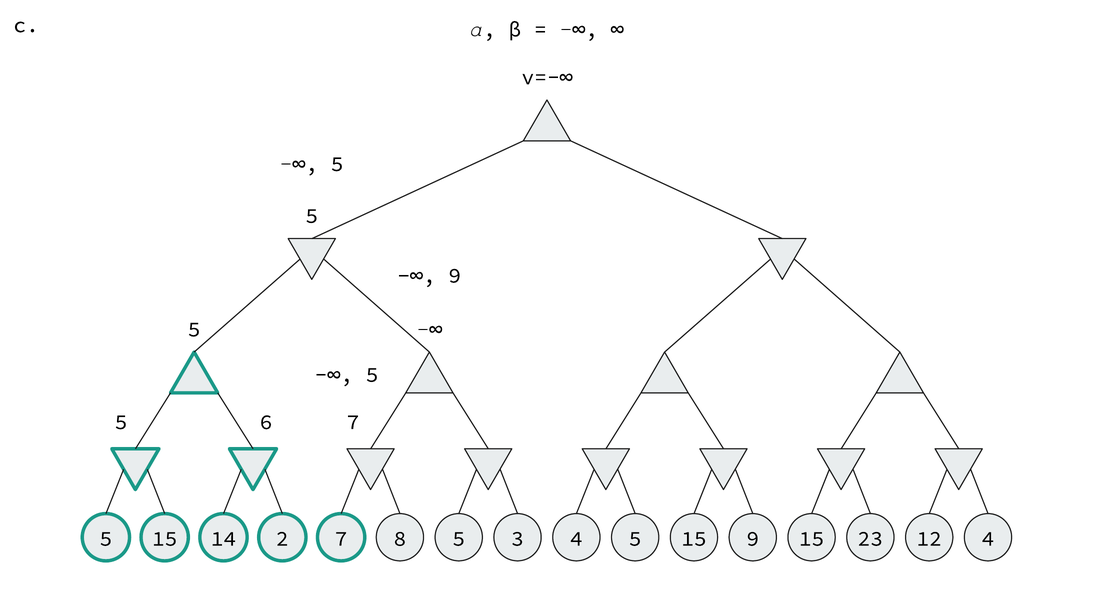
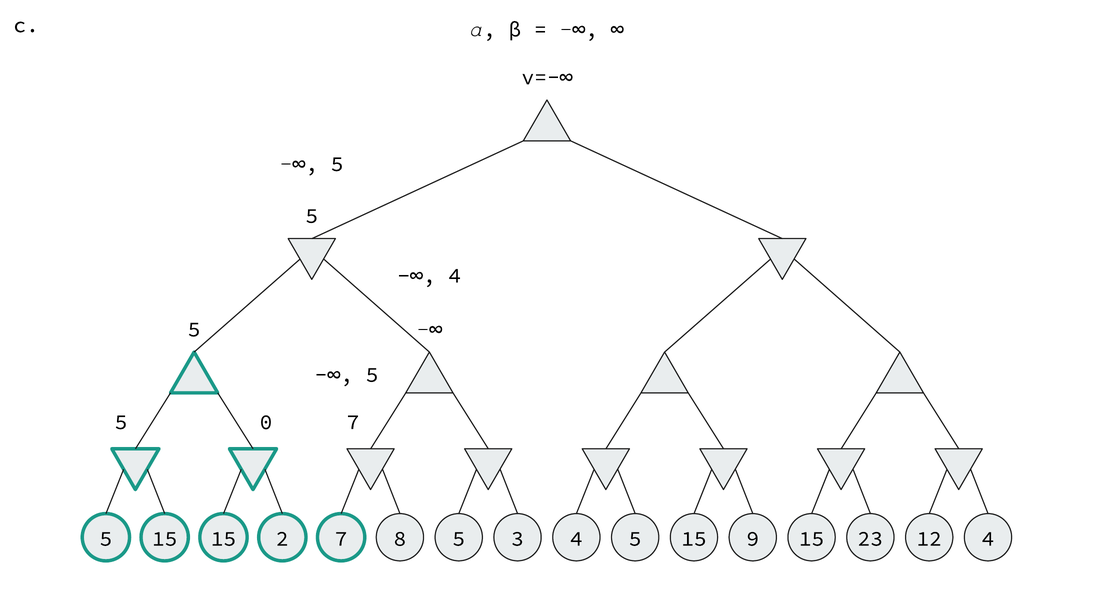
9 at (455, 276): 9 -> 4
6: 6 -> 0
15 14: 14 -> 15
